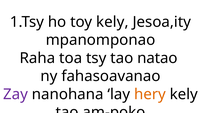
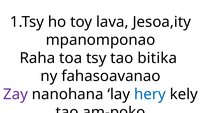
toy kely: kely -> lava
natao: natao -> bitika
hery colour: orange -> blue
